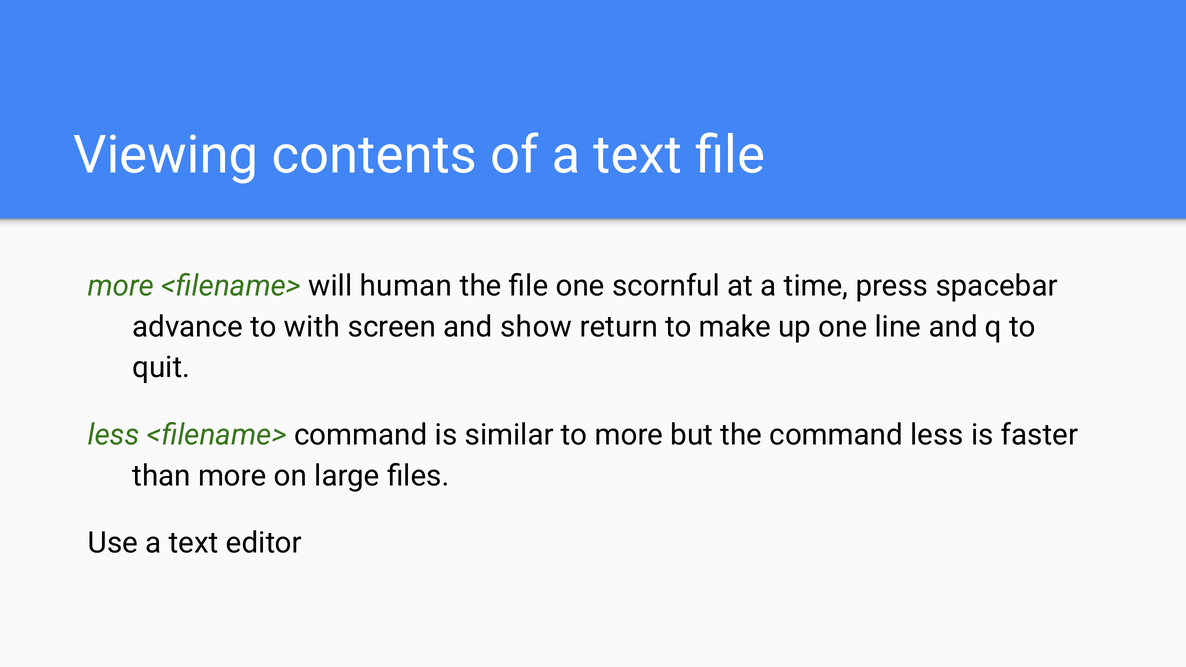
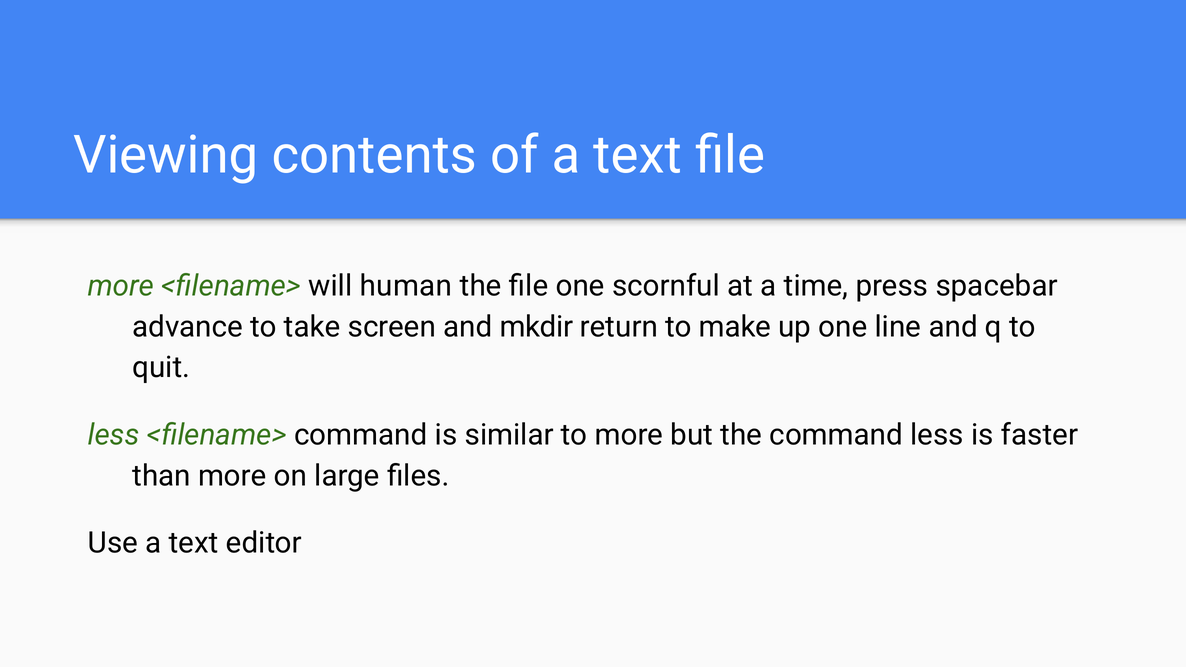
with: with -> take
show: show -> mkdir
